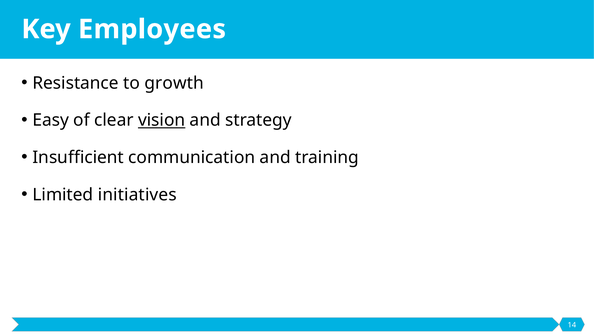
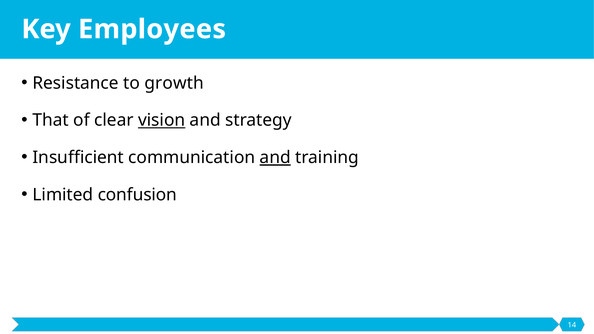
Easy: Easy -> That
and at (275, 158) underline: none -> present
initiatives: initiatives -> confusion
